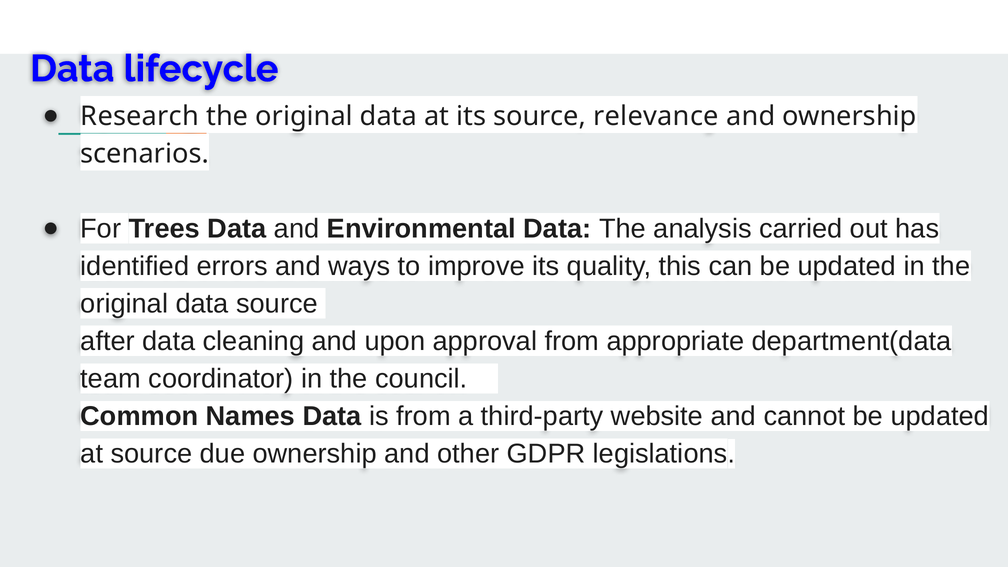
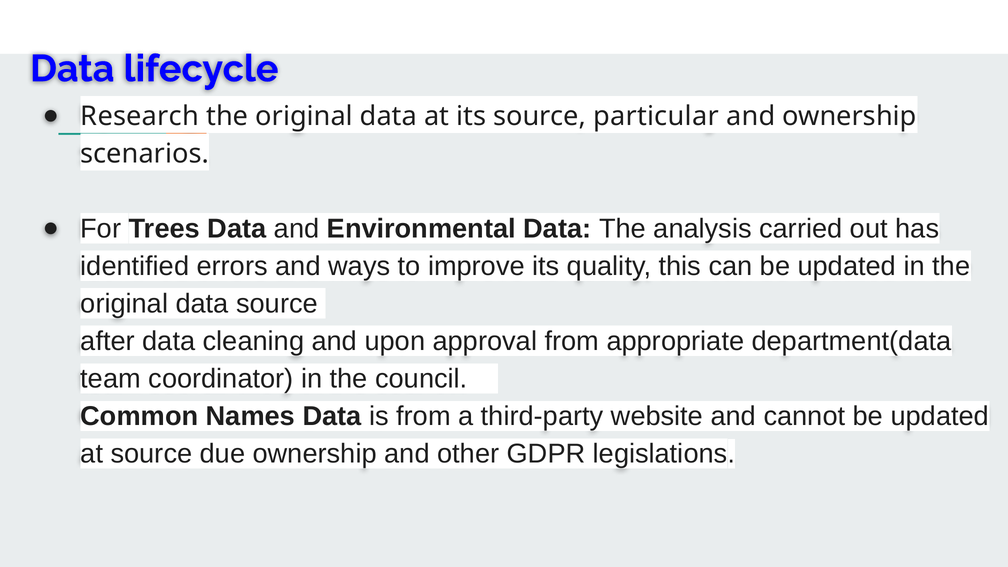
relevance: relevance -> particular
